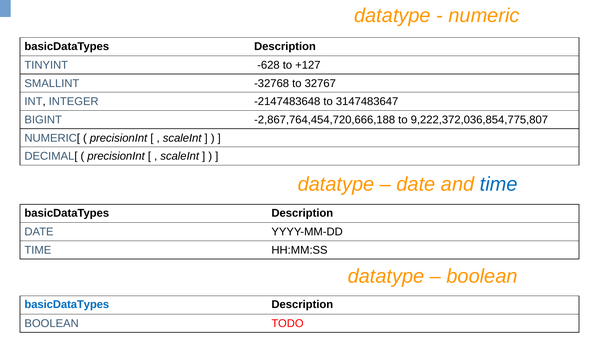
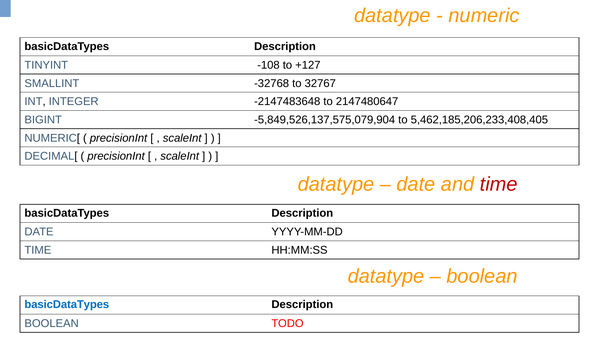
-628: -628 -> -108
3147483647: 3147483647 -> 2147480647
-2,867,764,454,720,666,188: -2,867,764,454,720,666,188 -> -5,849,526,137,575,079,904
9,222,372,036,854,775,807: 9,222,372,036,854,775,807 -> 5,462,185,206,233,408,405
time at (499, 184) colour: blue -> red
